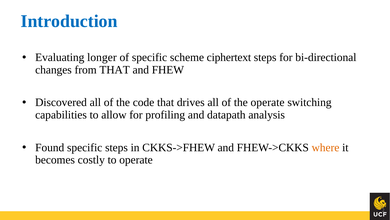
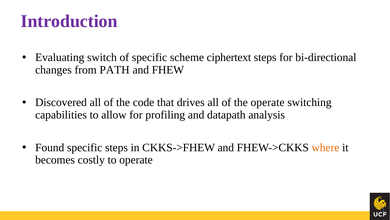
Introduction colour: blue -> purple
longer: longer -> switch
from THAT: THAT -> PATH
